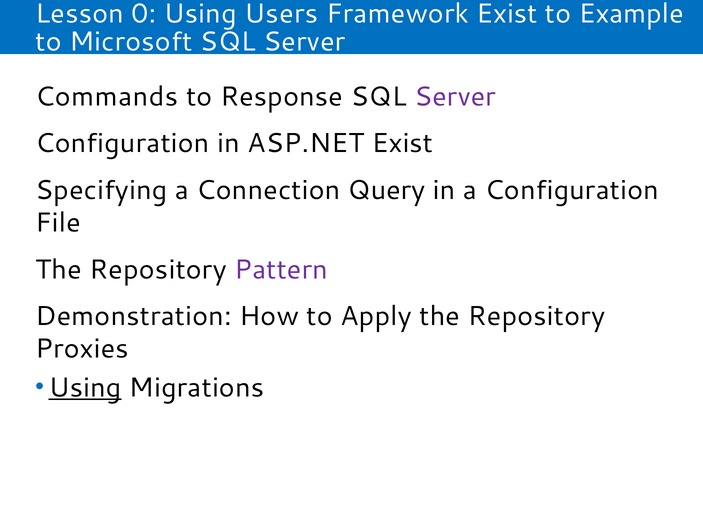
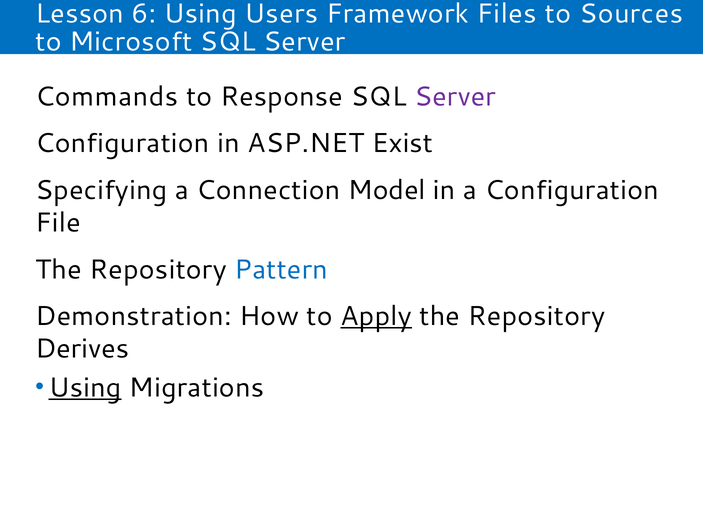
0: 0 -> 6
Framework Exist: Exist -> Files
Example: Example -> Sources
Query: Query -> Model
Pattern colour: purple -> blue
Apply underline: none -> present
Proxies: Proxies -> Derives
